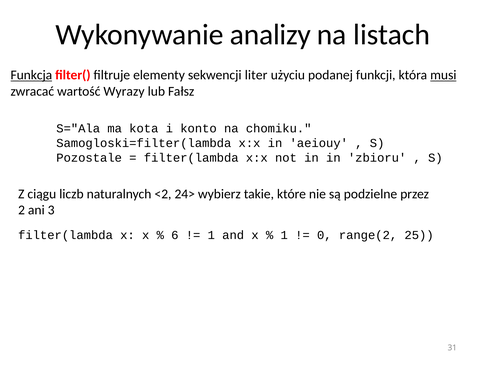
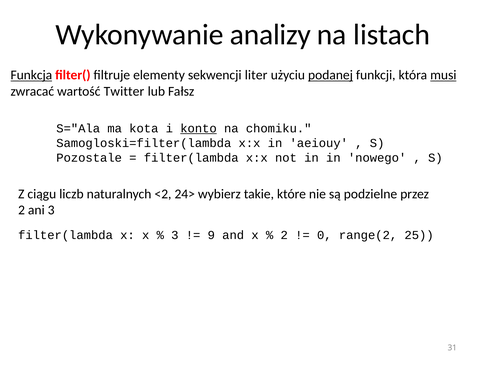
podanej underline: none -> present
Wyrazy: Wyrazy -> Twitter
konto underline: none -> present
zbioru: zbioru -> nowego
6 at (175, 235): 6 -> 3
1 at (211, 235): 1 -> 9
1 at (284, 235): 1 -> 2
